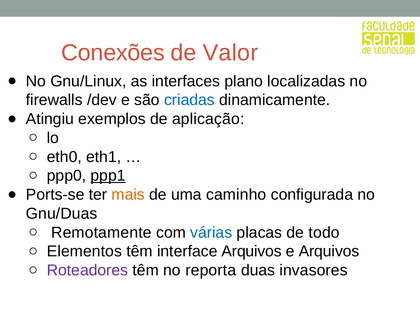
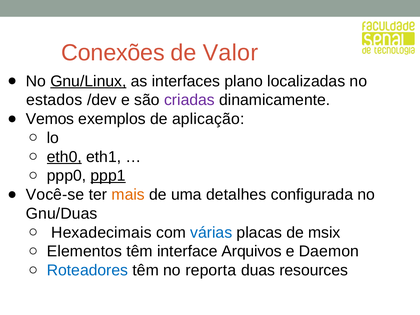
Gnu/Linux underline: none -> present
firewalls: firewalls -> estados
criadas colour: blue -> purple
Atingiu: Atingiu -> Vemos
eth0 underline: none -> present
Ports-se: Ports-se -> Você-se
caminho: caminho -> detalhes
Remotamente: Remotamente -> Hexadecimais
todo: todo -> msix
e Arquivos: Arquivos -> Daemon
Roteadores colour: purple -> blue
invasores: invasores -> resources
